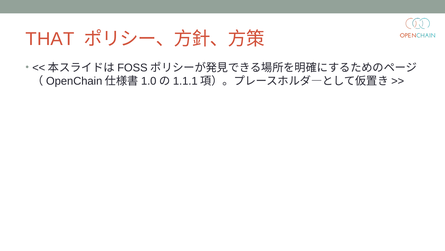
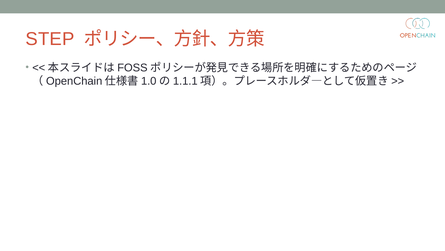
THAT: THAT -> STEP
